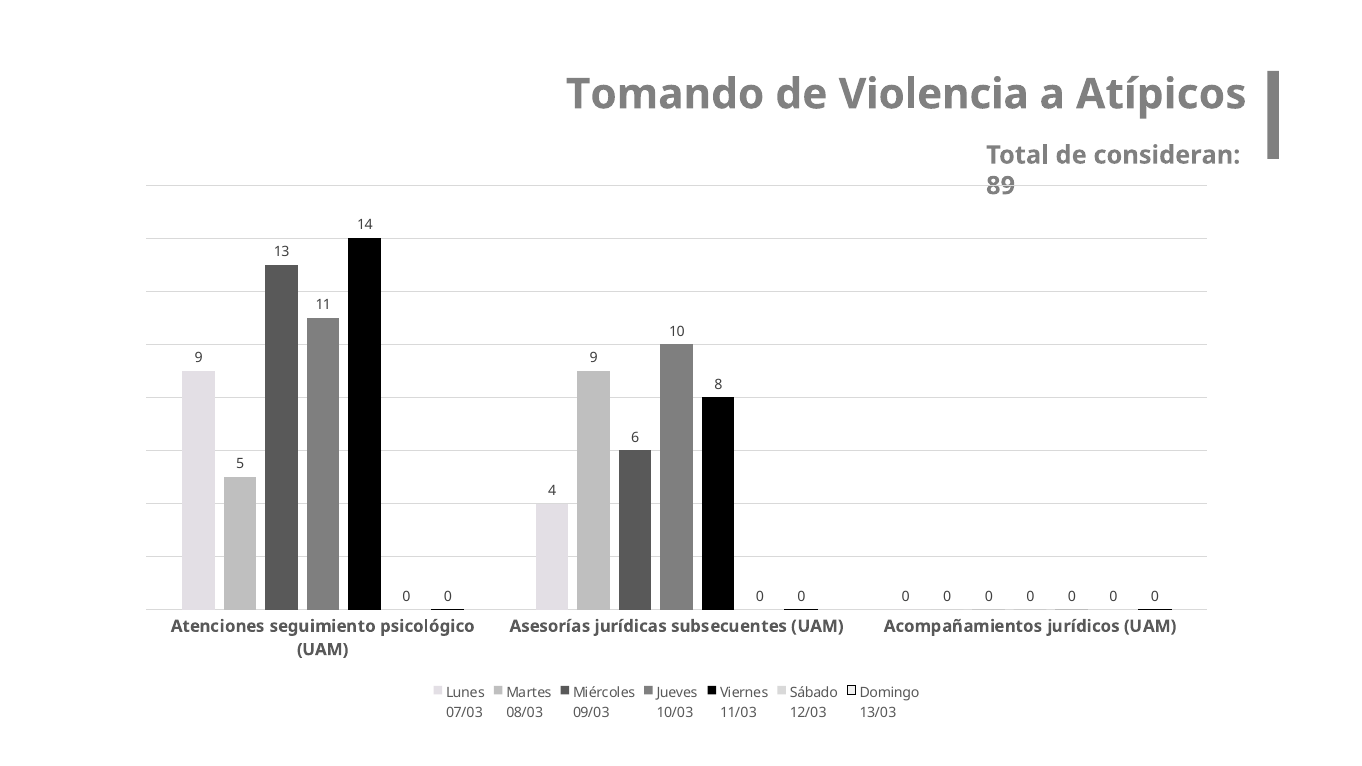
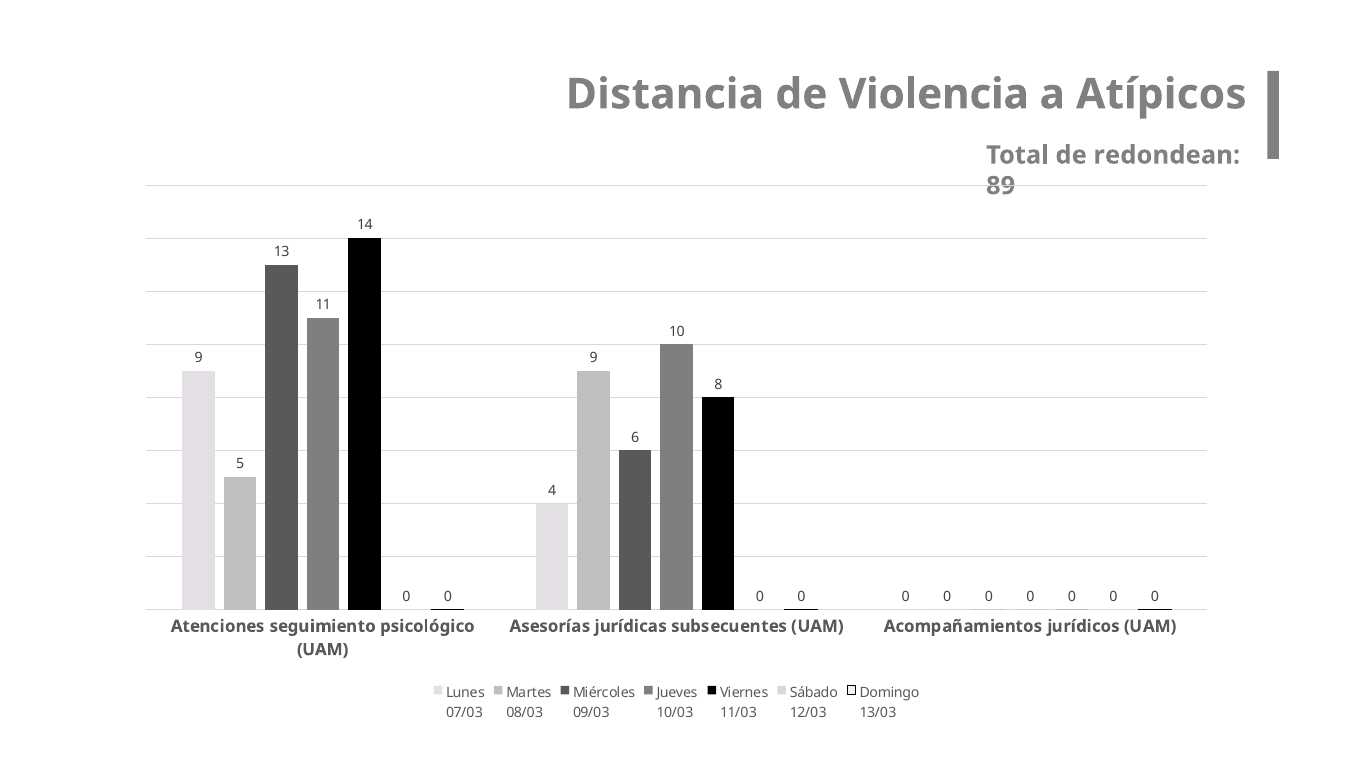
Tomando: Tomando -> Distancia
consideran: consideran -> redondean
